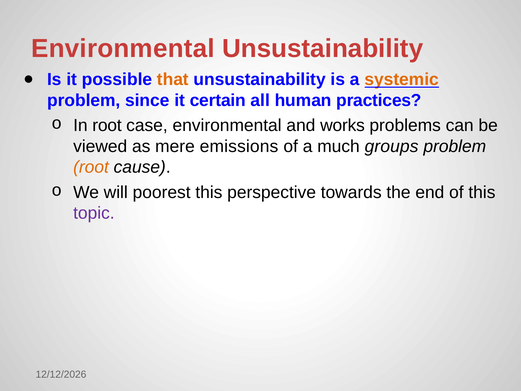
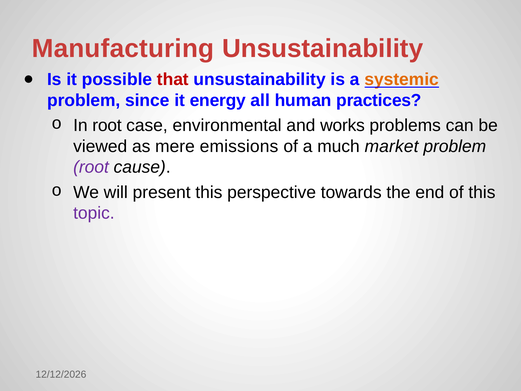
Environmental at (123, 49): Environmental -> Manufacturing
that colour: orange -> red
certain: certain -> energy
groups: groups -> market
root at (91, 167) colour: orange -> purple
poorest: poorest -> present
